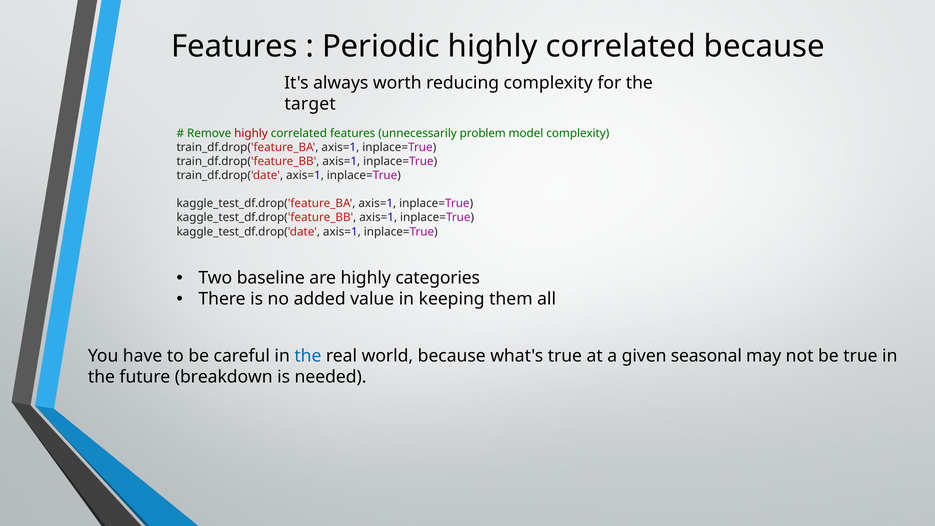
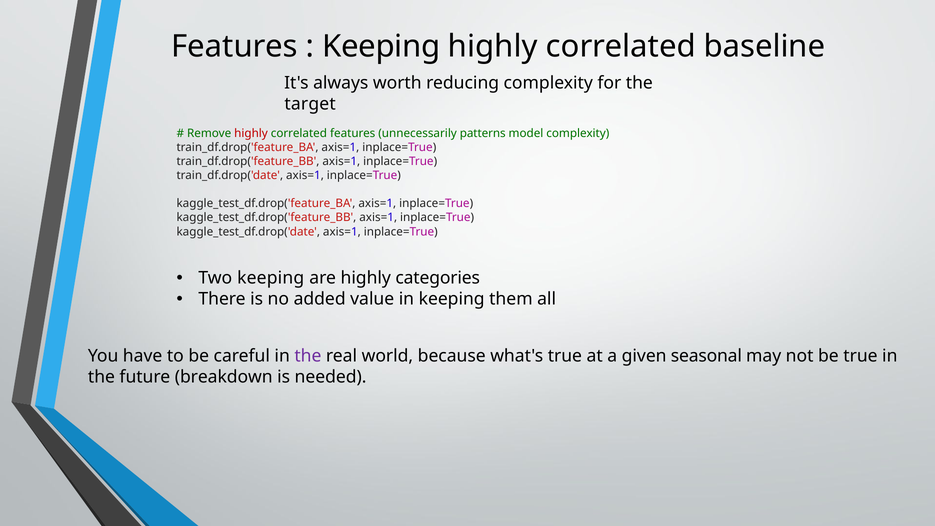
Periodic at (381, 47): Periodic -> Keeping
correlated because: because -> baseline
problem: problem -> patterns
Two baseline: baseline -> keeping
the at (308, 356) colour: blue -> purple
